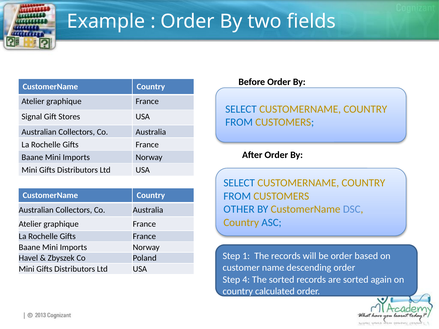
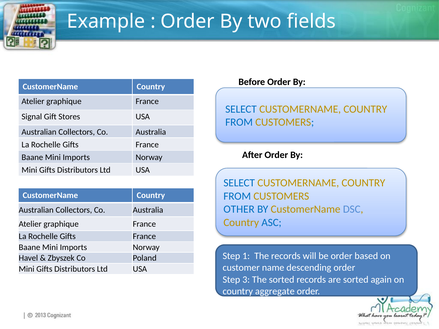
4: 4 -> 3
calculated: calculated -> aggregate
